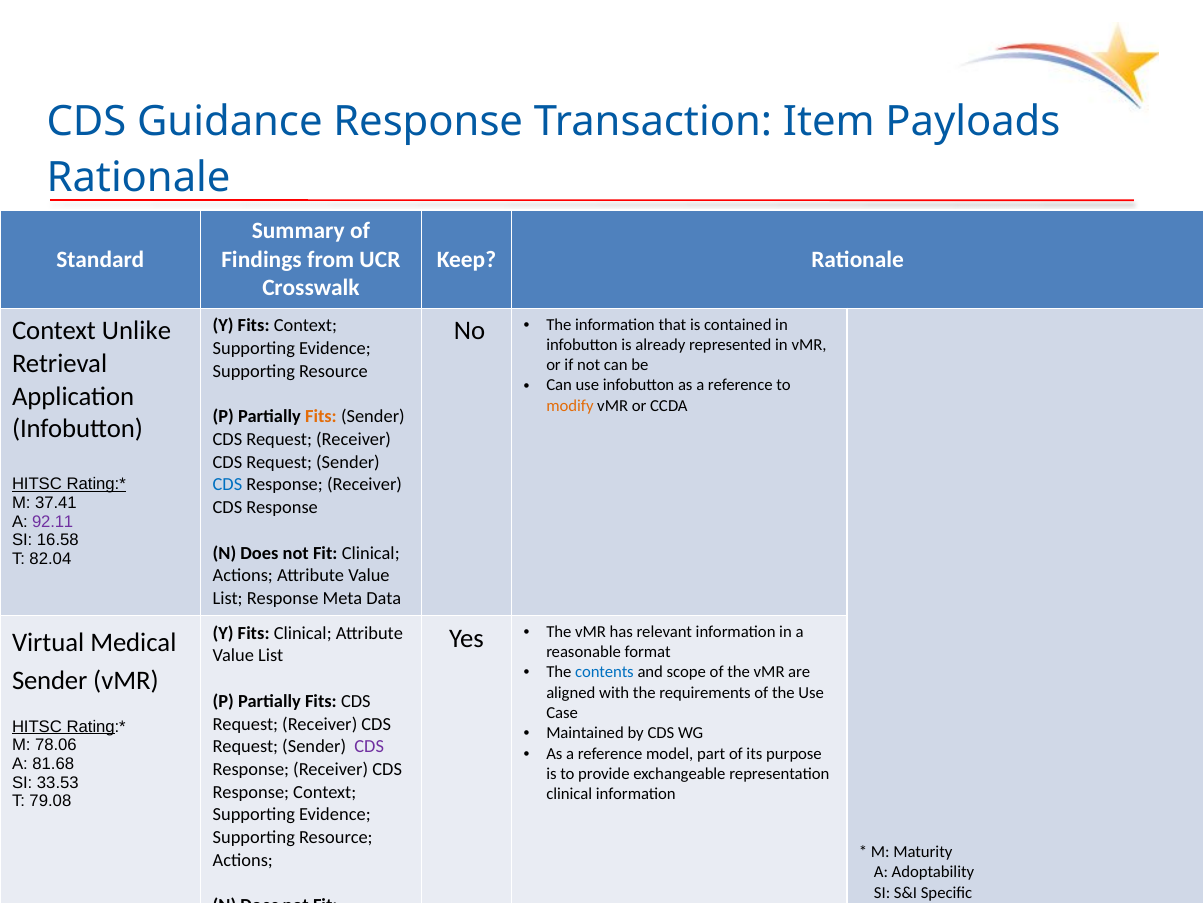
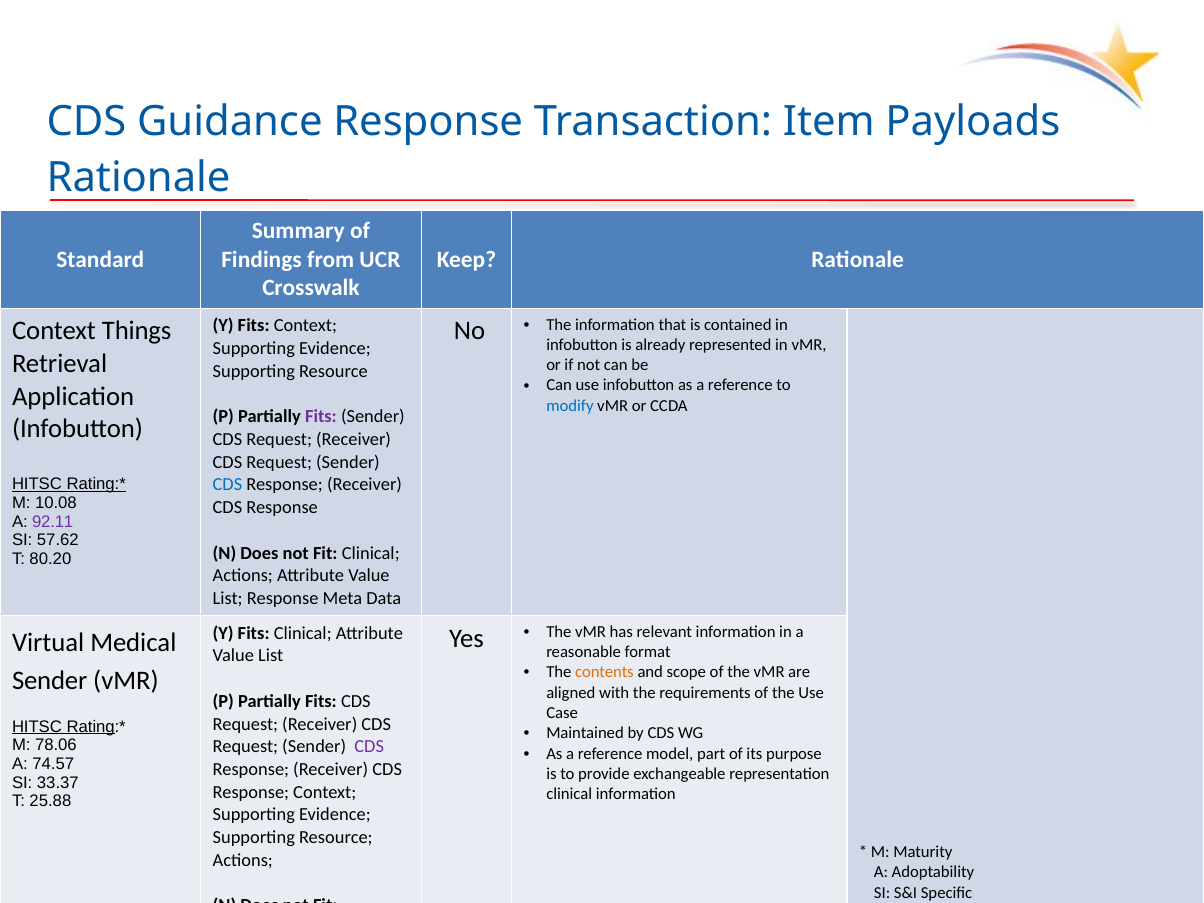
Unlike: Unlike -> Things
modify colour: orange -> blue
Fits at (321, 417) colour: orange -> purple
37.41: 37.41 -> 10.08
16.58: 16.58 -> 57.62
82.04: 82.04 -> 80.20
contents colour: blue -> orange
81.68: 81.68 -> 74.57
33.53: 33.53 -> 33.37
79.08: 79.08 -> 25.88
